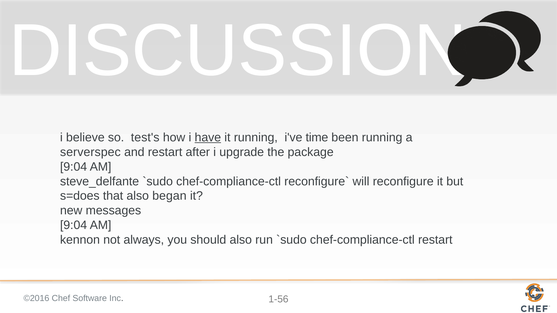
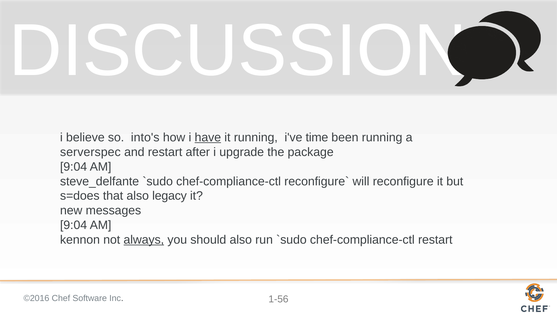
test's: test's -> into's
began: began -> legacy
always underline: none -> present
